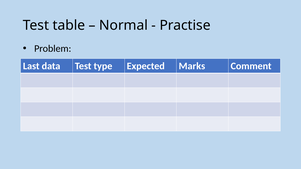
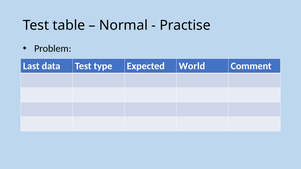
Marks: Marks -> World
